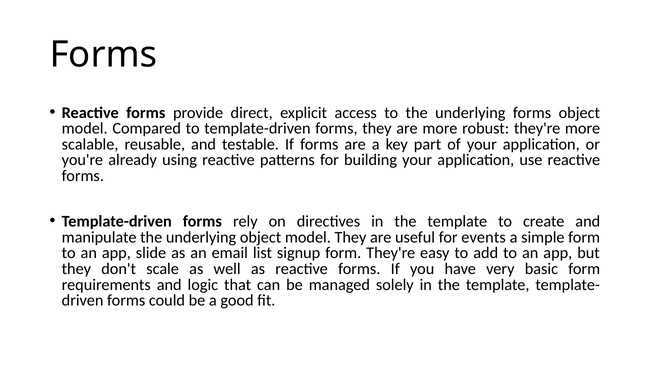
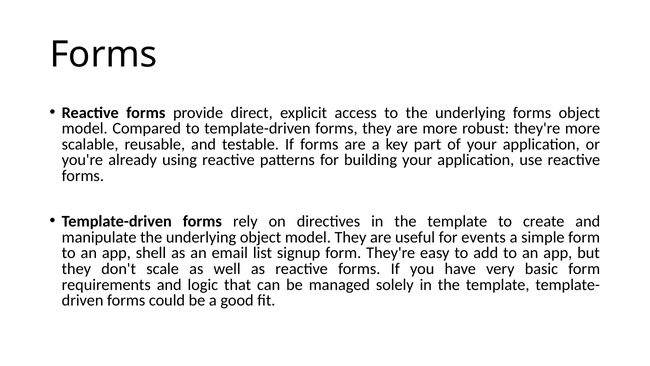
slide: slide -> shell
